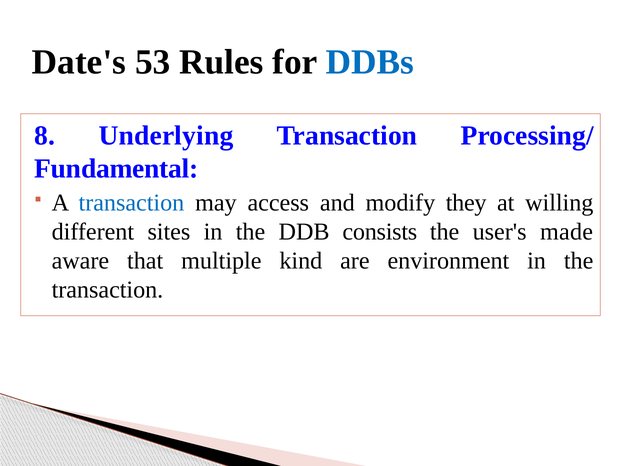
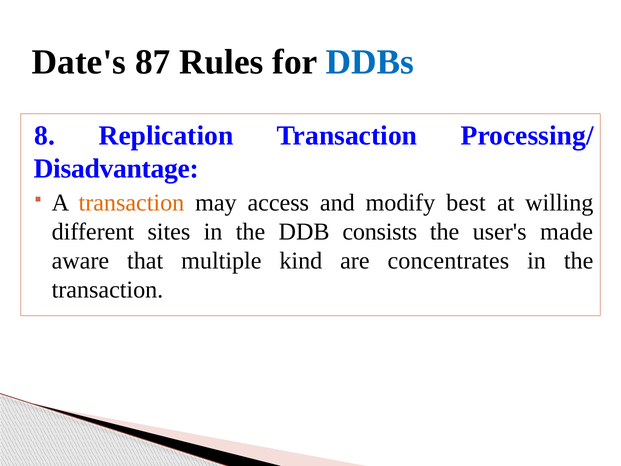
53: 53 -> 87
Underlying: Underlying -> Replication
Fundamental: Fundamental -> Disadvantage
transaction at (131, 203) colour: blue -> orange
they: they -> best
environment: environment -> concentrates
